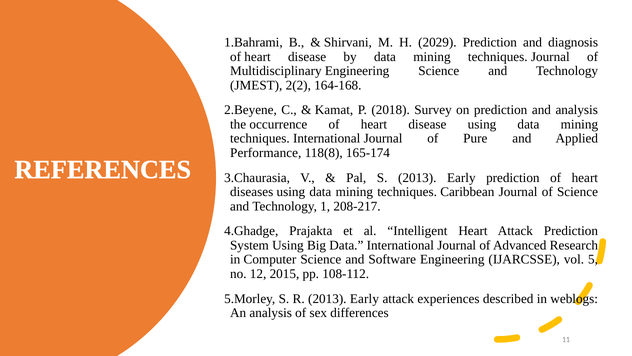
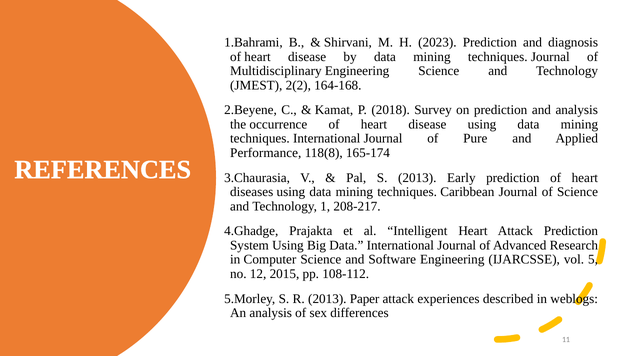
2029: 2029 -> 2023
R 2013 Early: Early -> Paper
